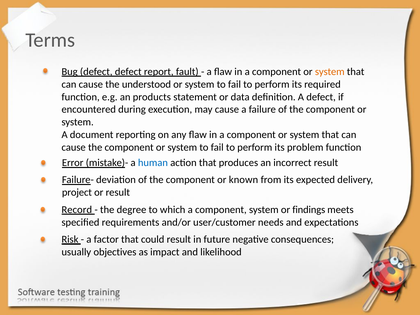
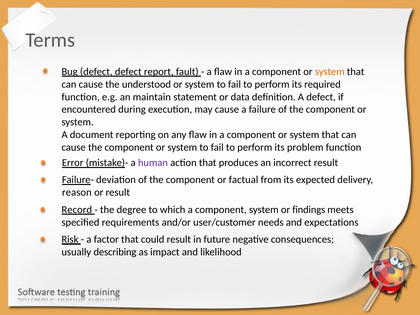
products: products -> maintain
human colour: blue -> purple
known: known -> factual
project: project -> reason
objectives: objectives -> describing
